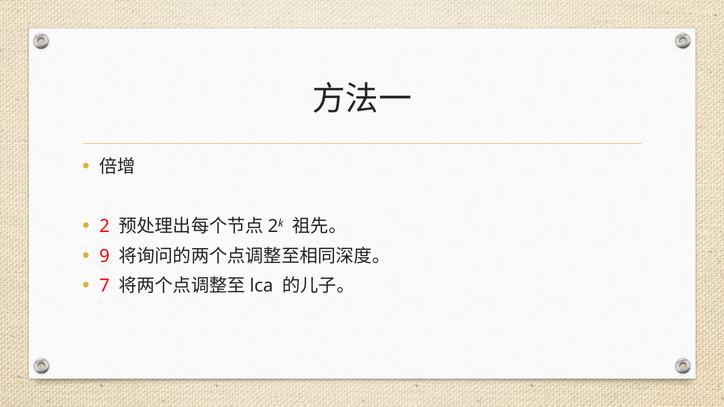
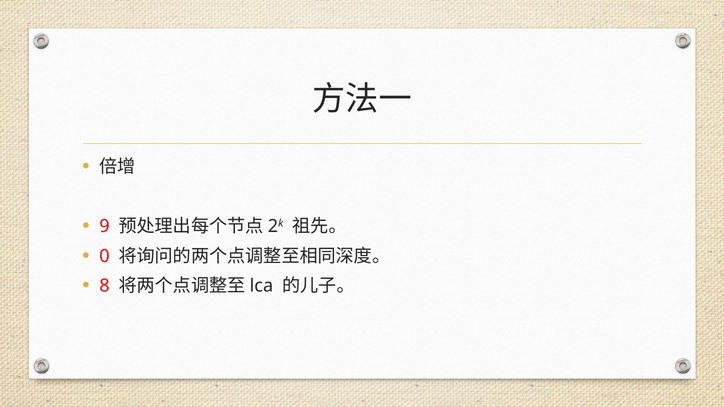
2: 2 -> 9
9: 9 -> 0
7: 7 -> 8
